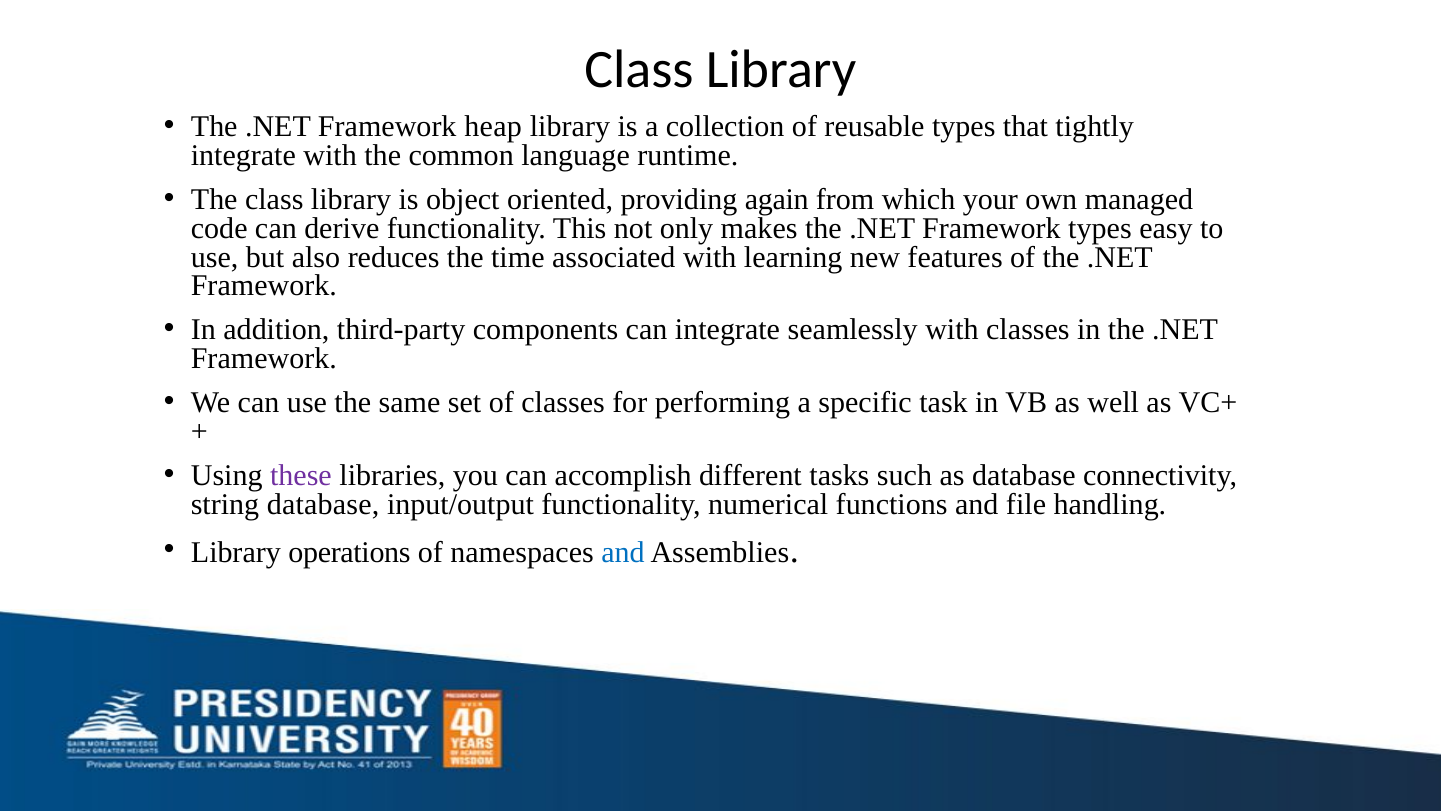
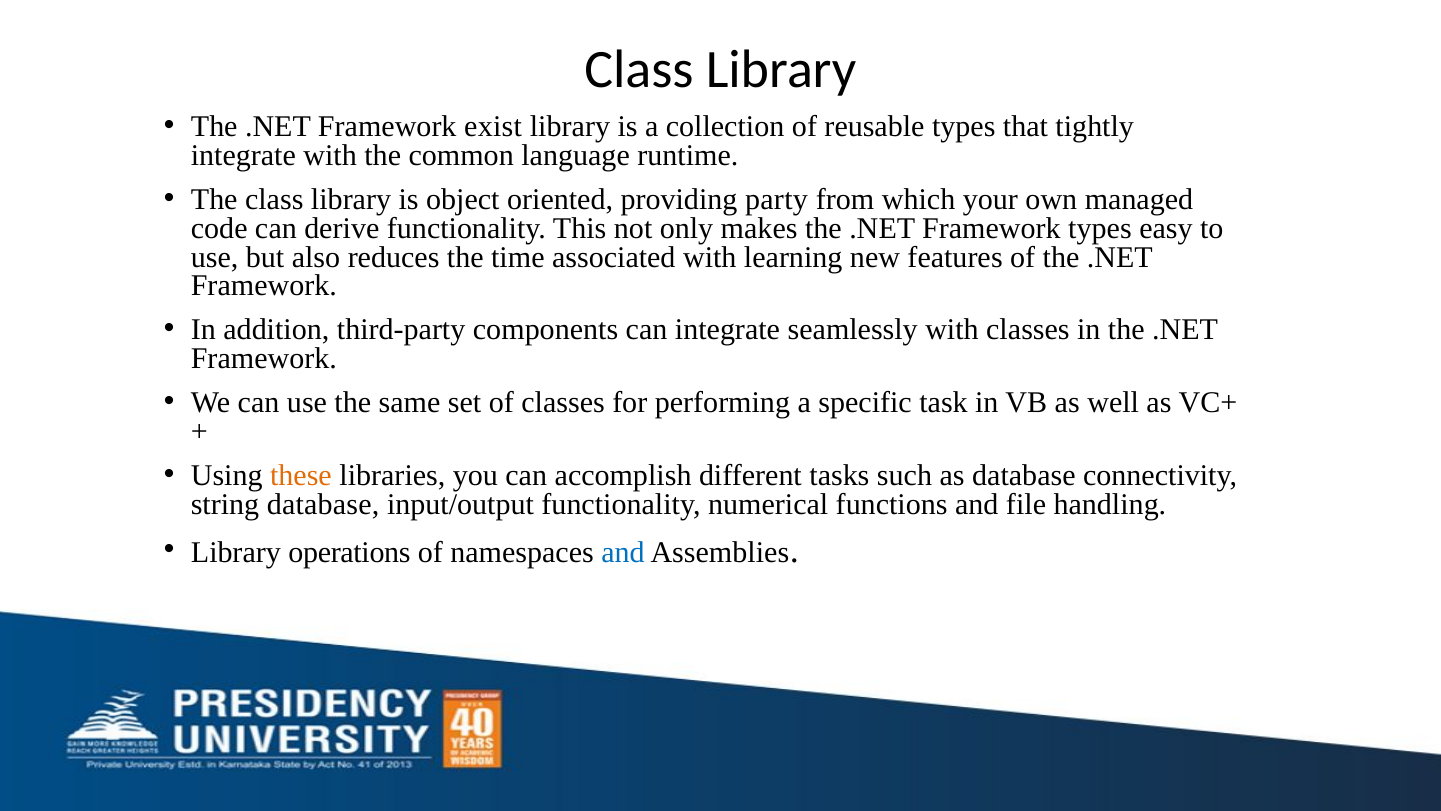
heap: heap -> exist
again: again -> party
these colour: purple -> orange
